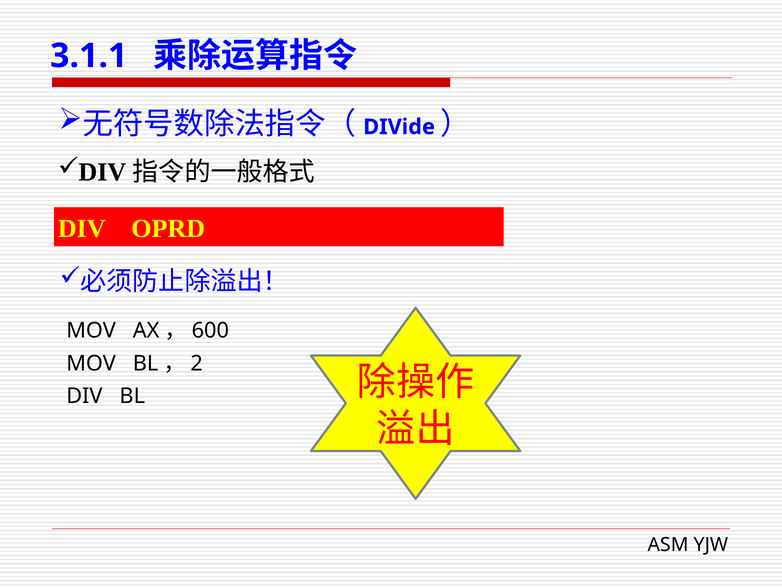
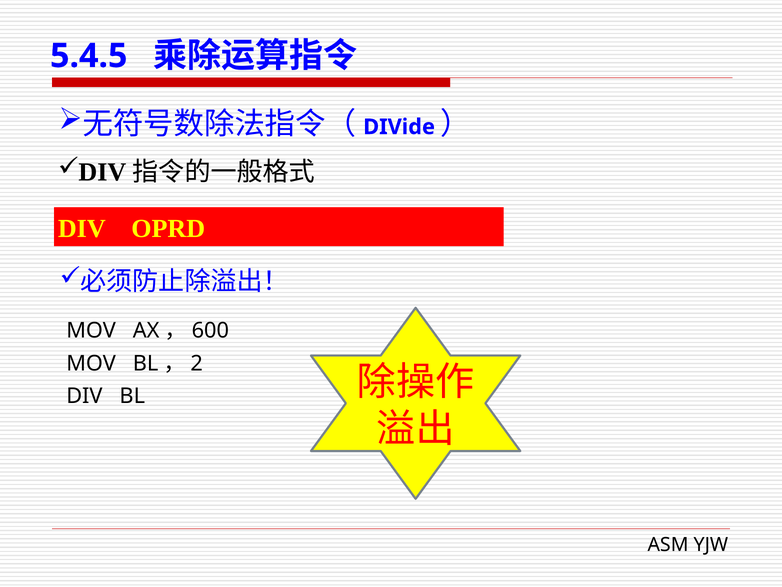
3.1.1: 3.1.1 -> 5.4.5
